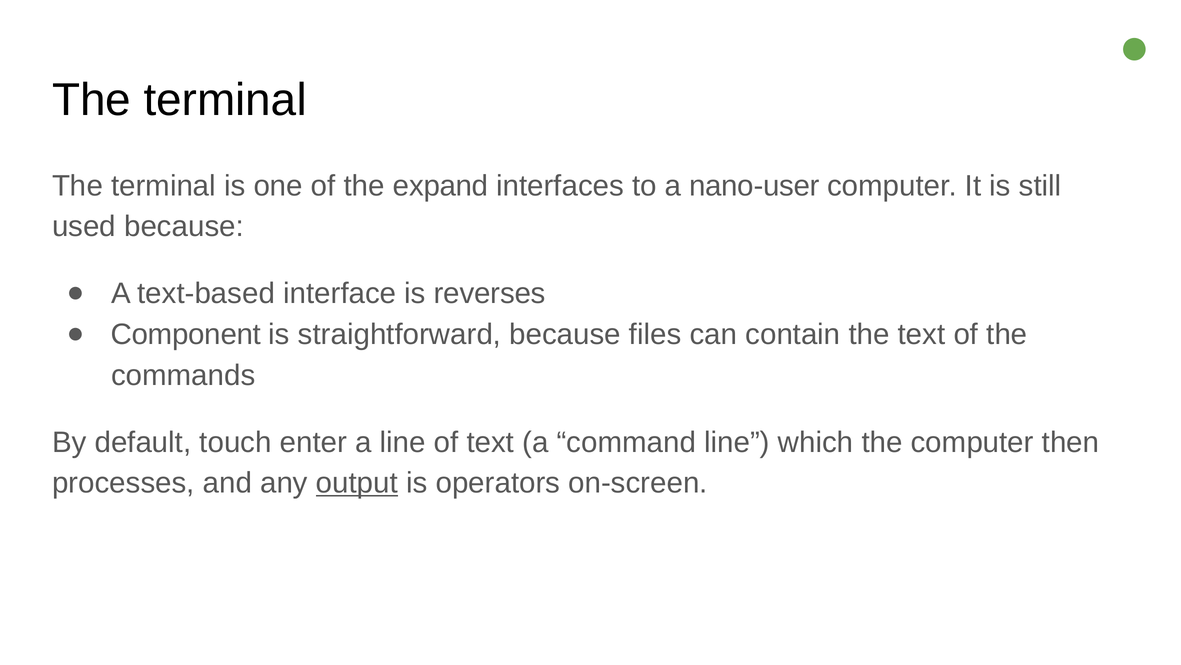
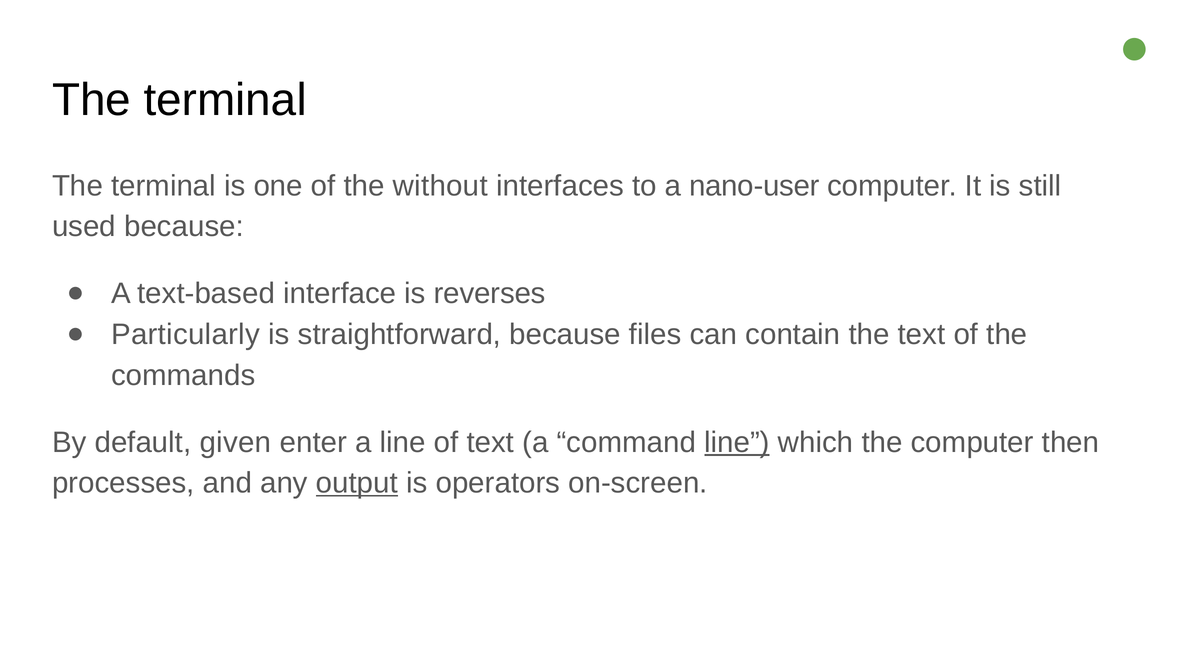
expand: expand -> without
Component: Component -> Particularly
touch: touch -> given
line at (737, 442) underline: none -> present
